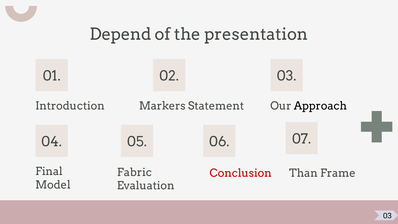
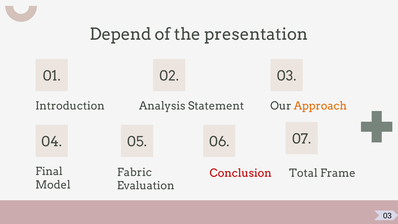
Markers: Markers -> Analysis
Approach colour: black -> orange
Than: Than -> Total
